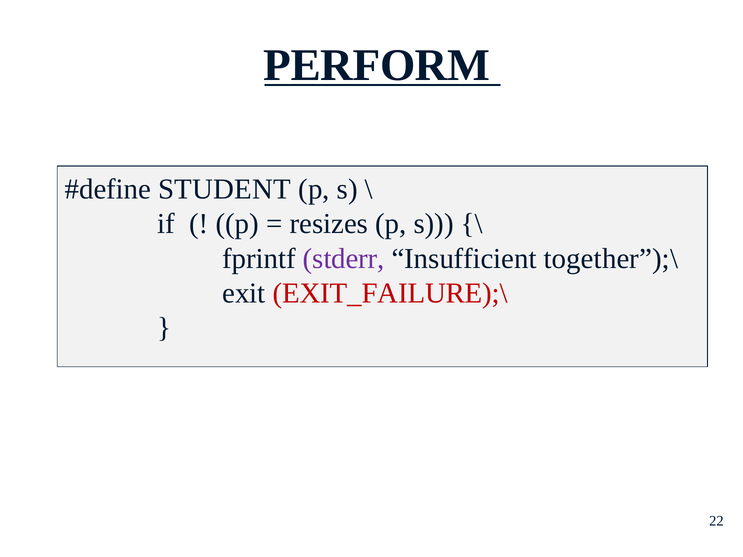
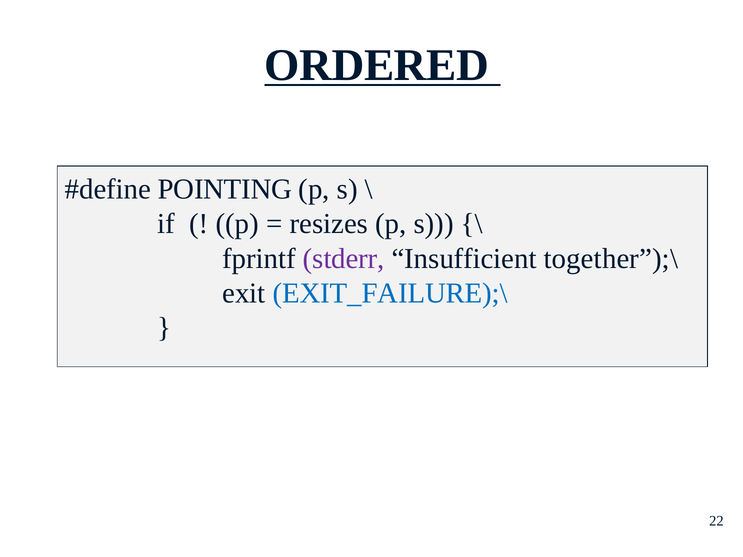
PERFORM: PERFORM -> ORDERED
STUDENT: STUDENT -> POINTING
EXIT_FAILURE);\ colour: red -> blue
